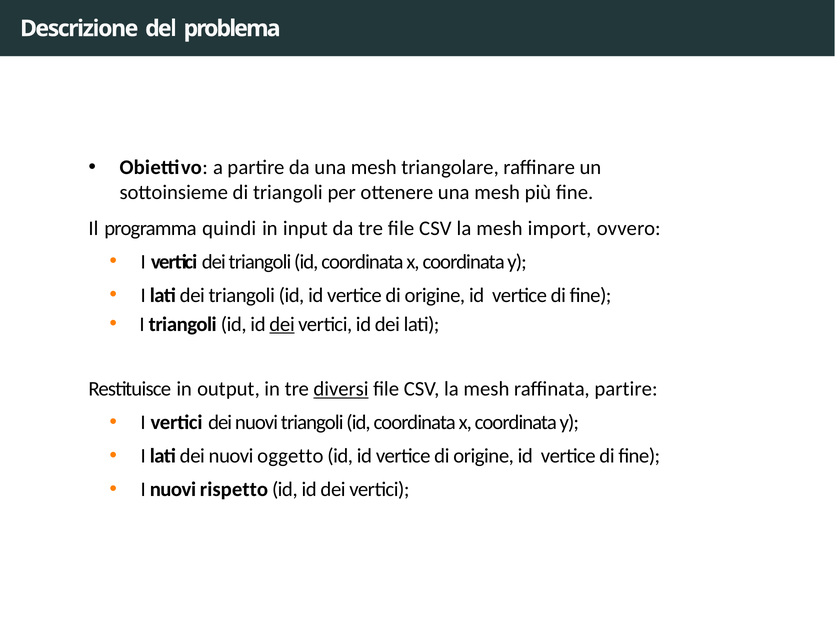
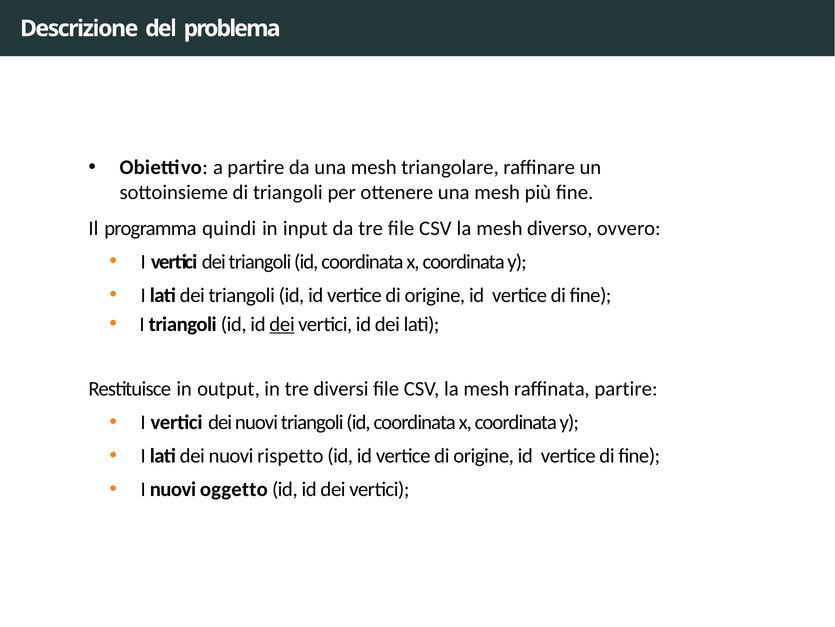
import: import -> diverso
diversi underline: present -> none
oggetto: oggetto -> rispetto
rispetto: rispetto -> oggetto
